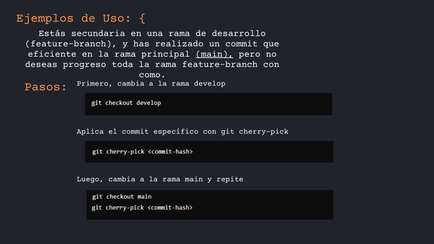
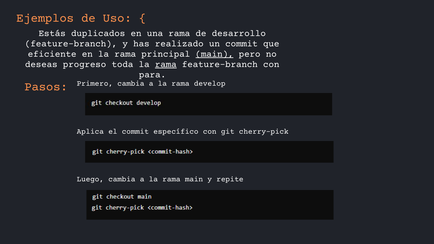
secundaria: secundaria -> duplicados
rama at (166, 64) underline: none -> present
como: como -> para
